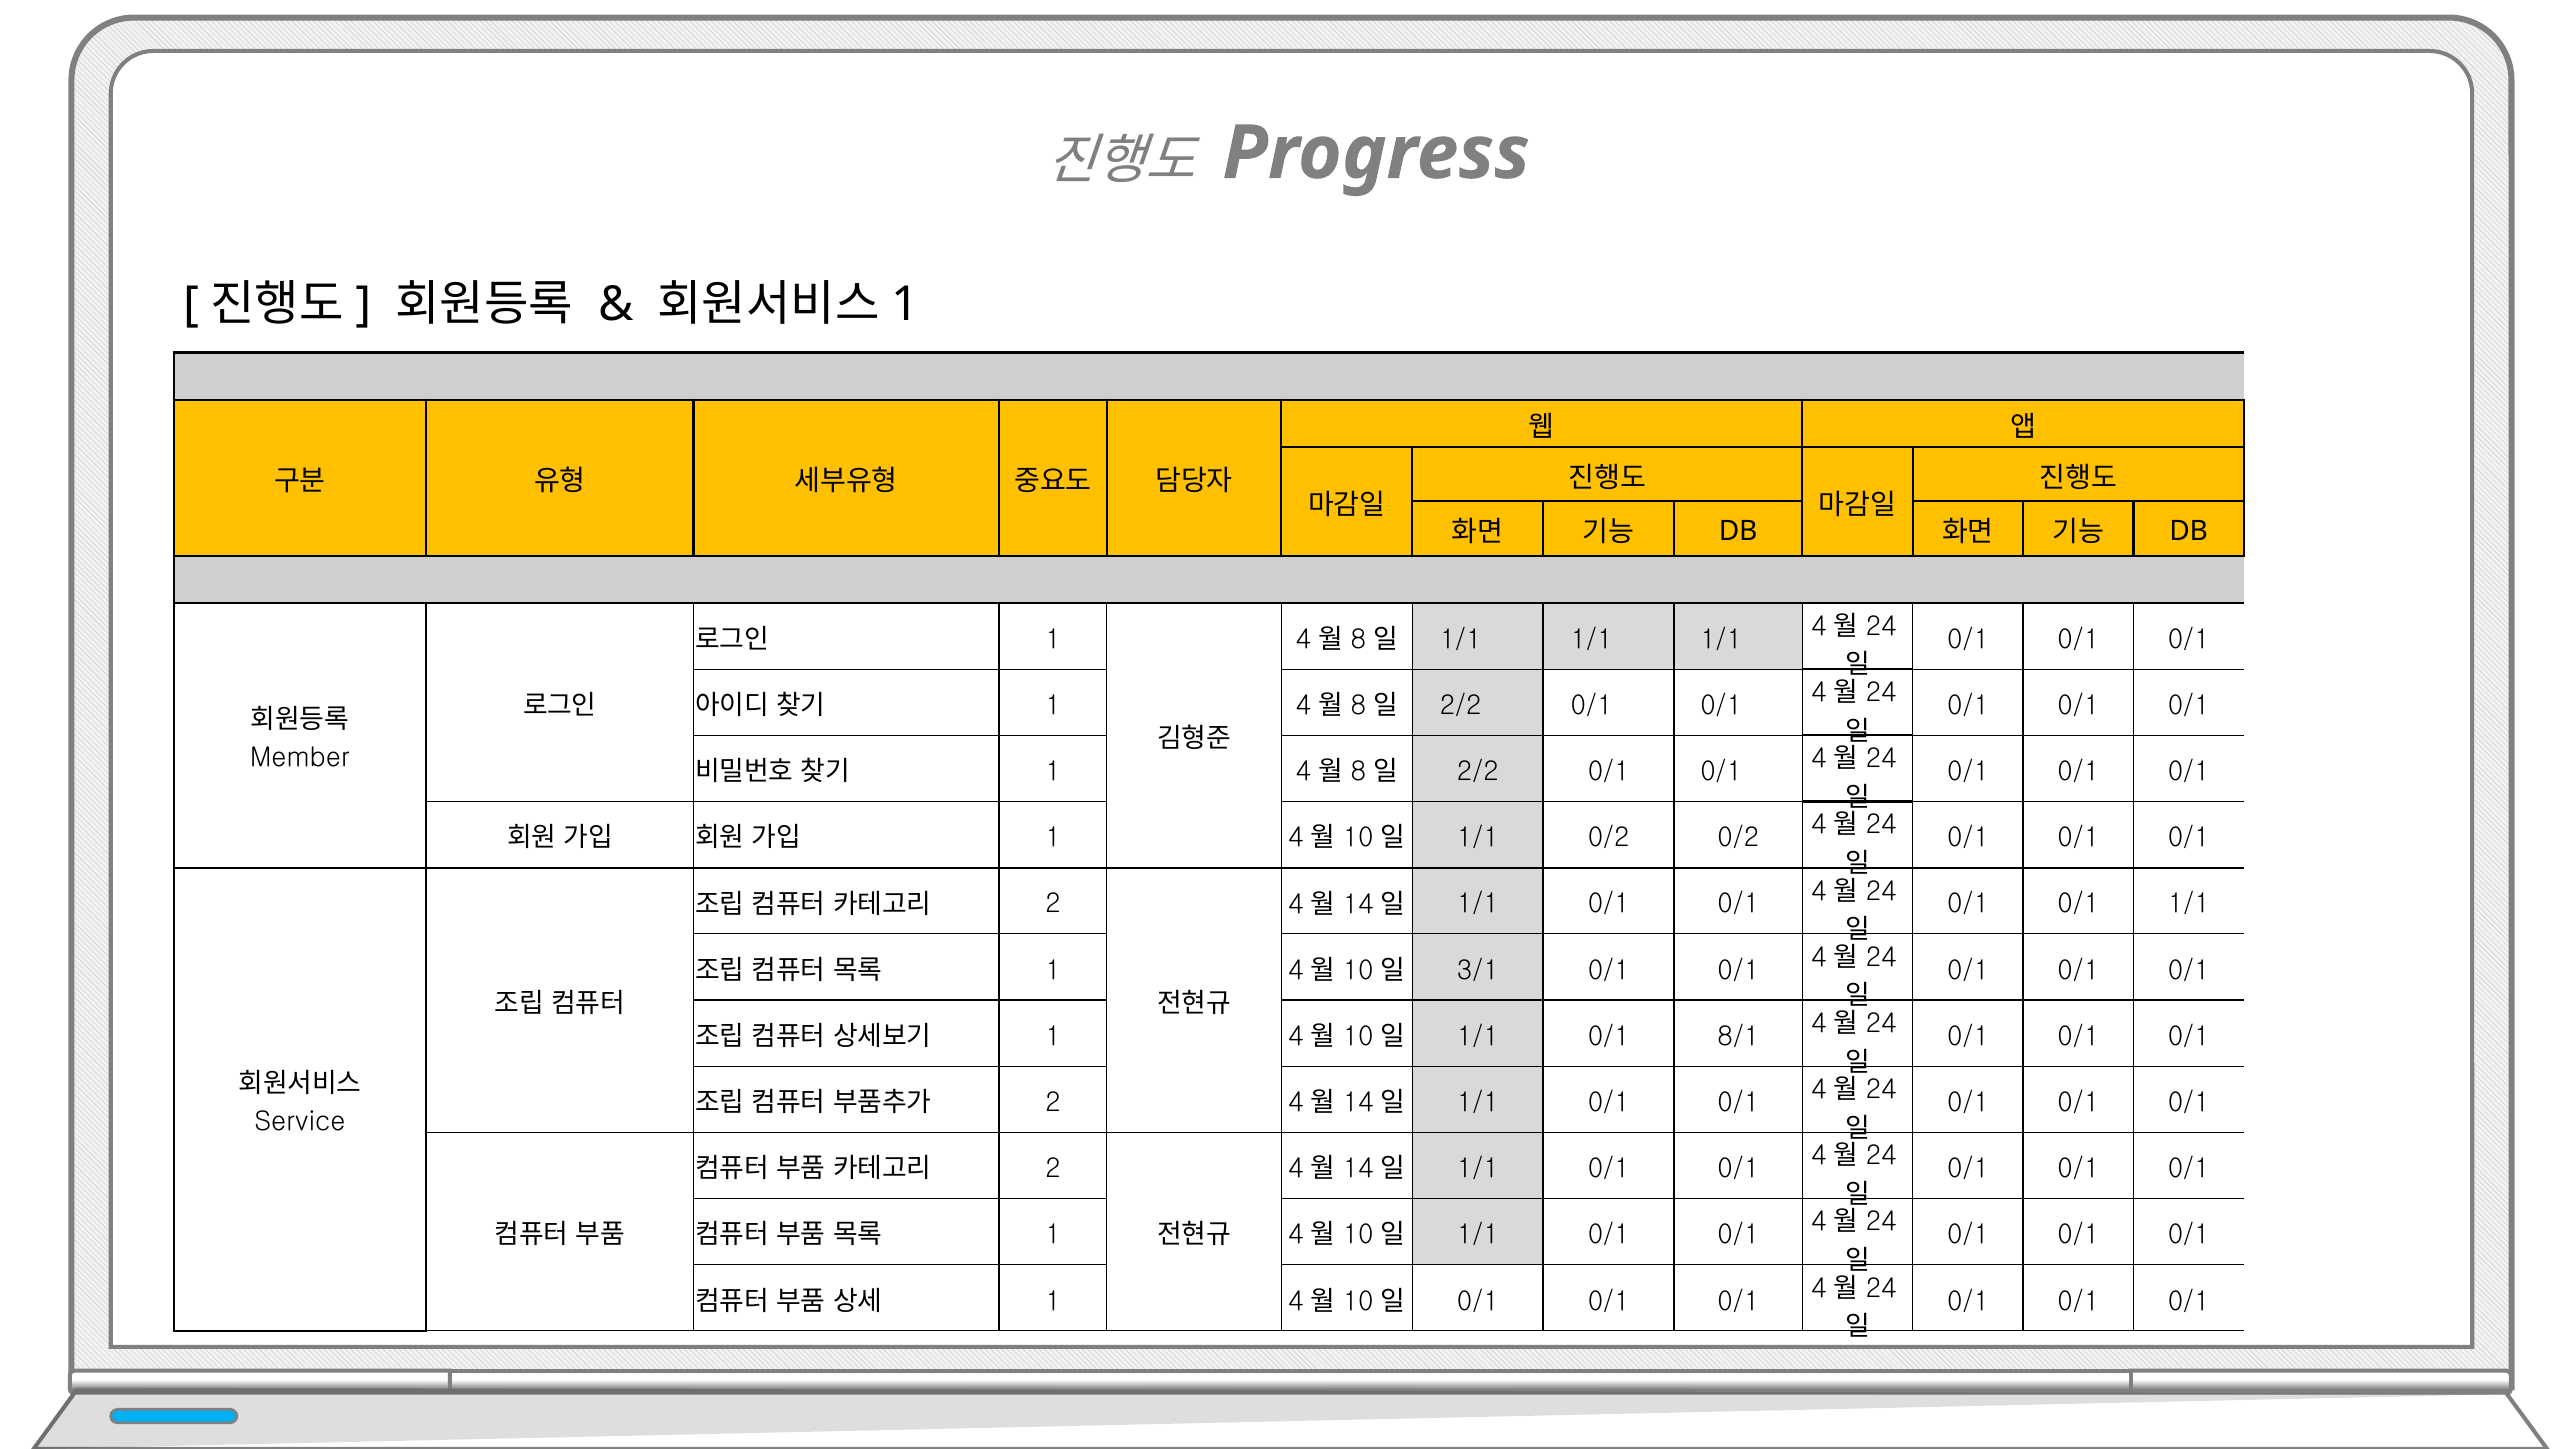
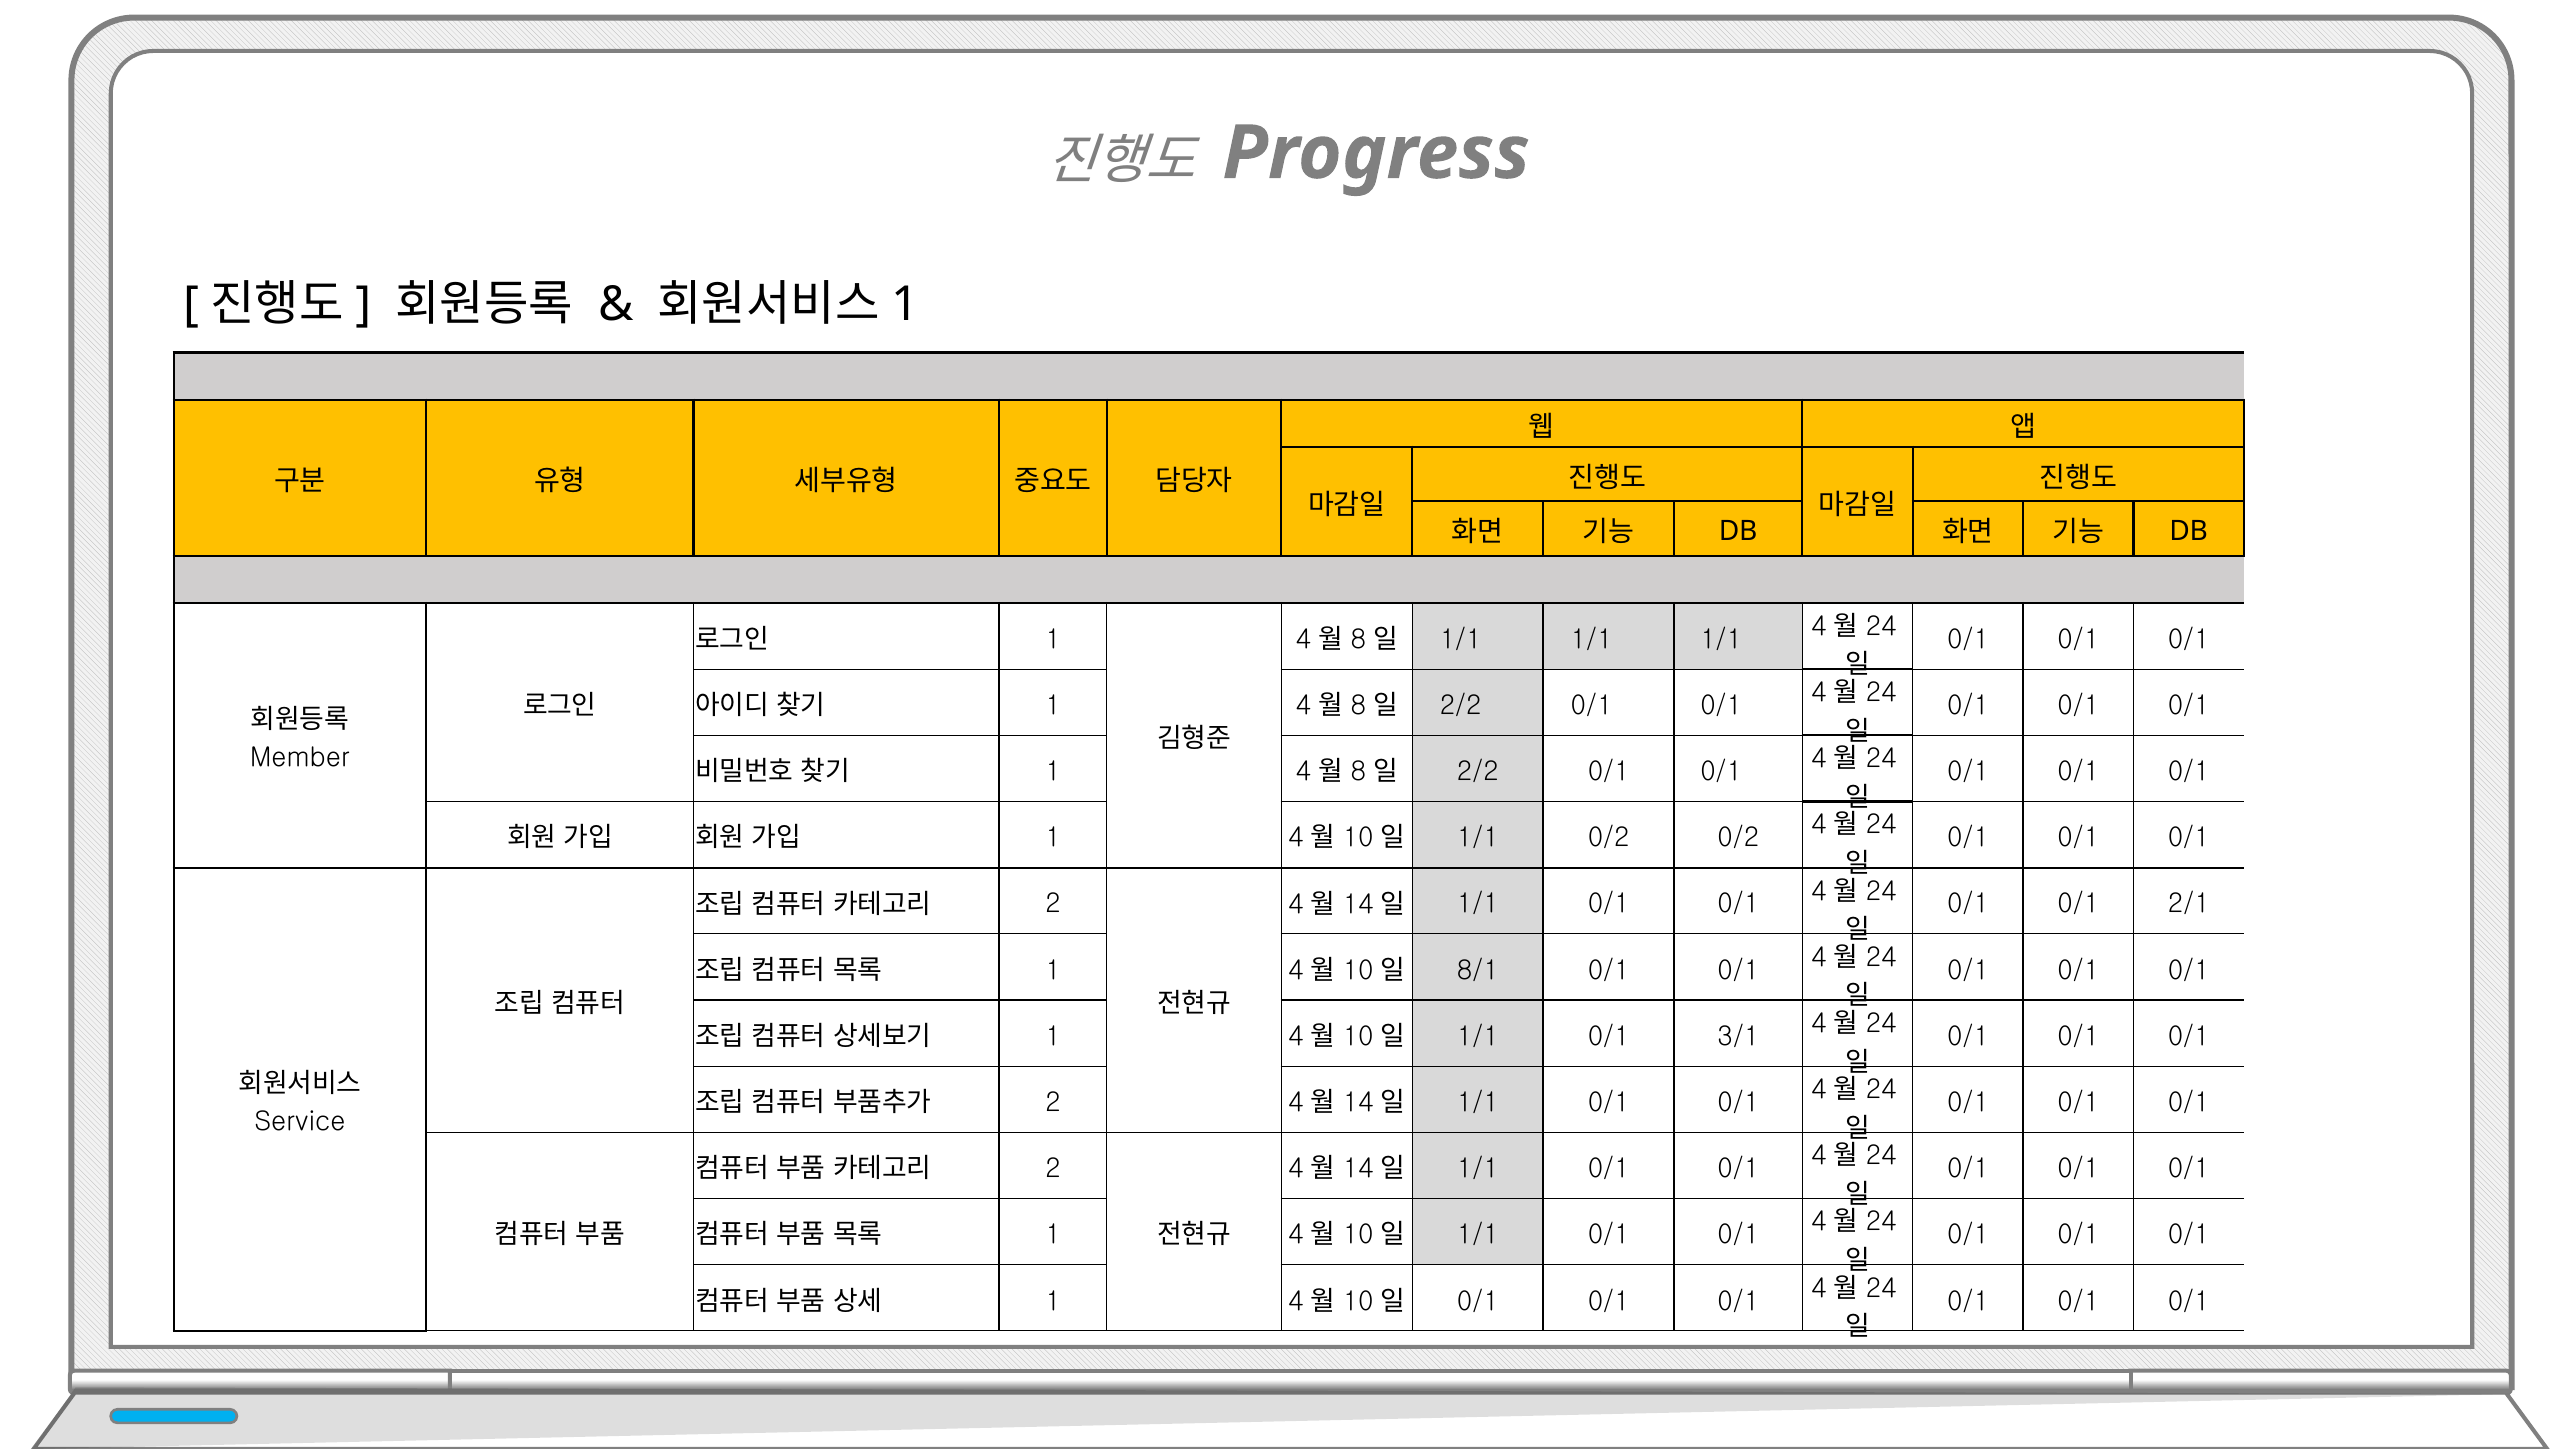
0/1 1/1: 1/1 -> 2/1
3/1: 3/1 -> 8/1
8/1: 8/1 -> 3/1
